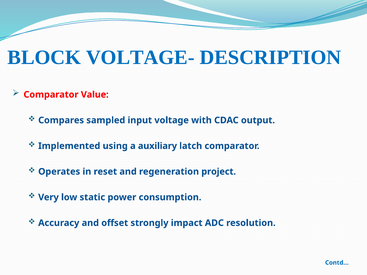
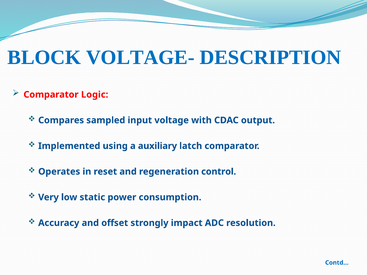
Value: Value -> Logic
project: project -> control
